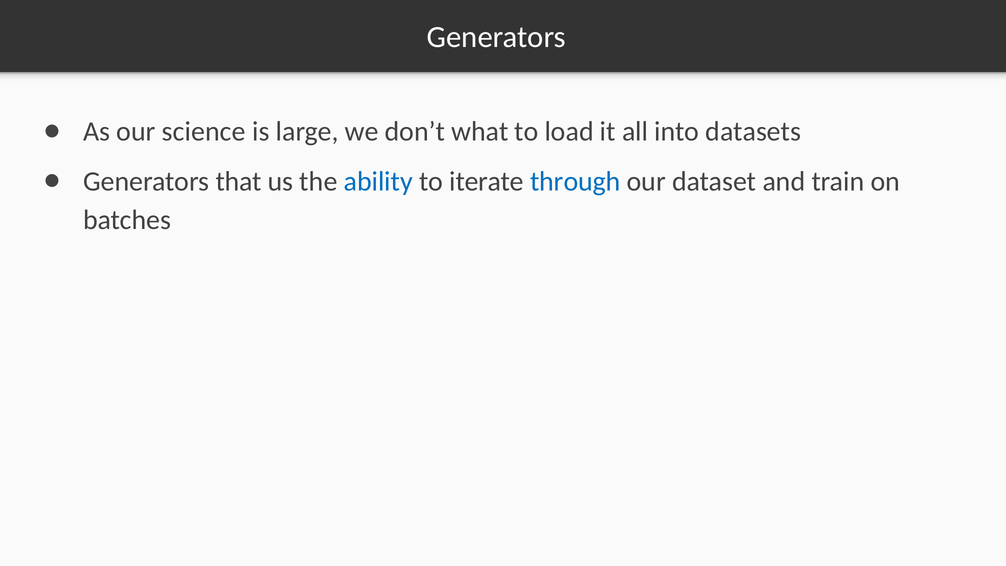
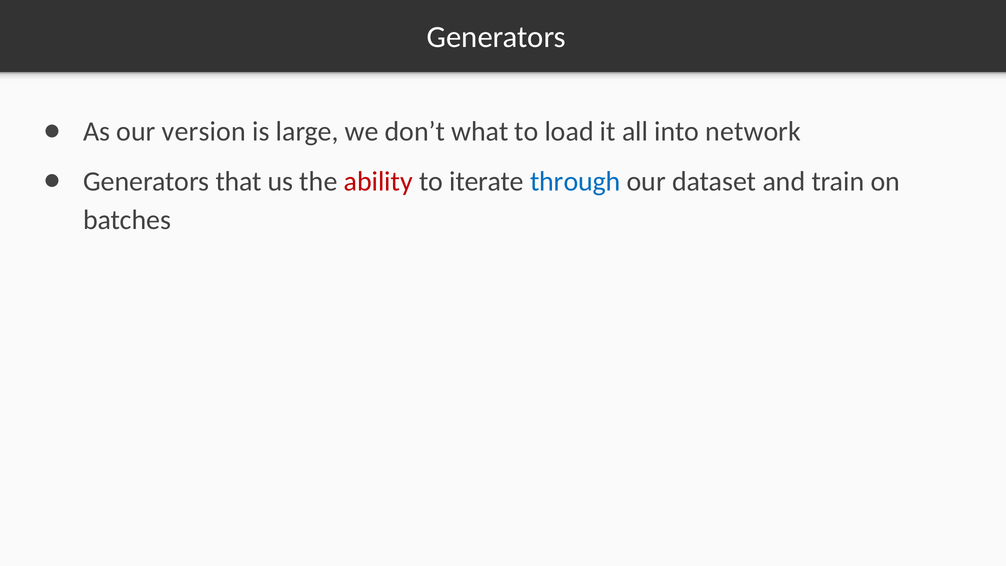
science: science -> version
datasets: datasets -> network
ability colour: blue -> red
